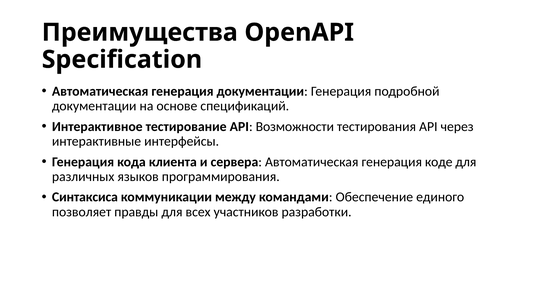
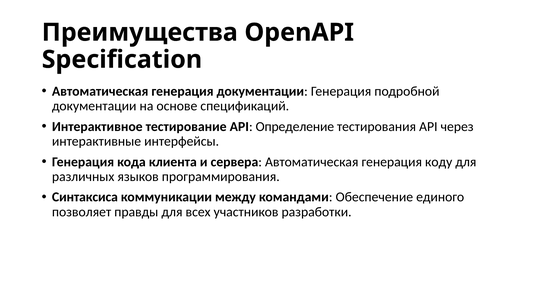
Возможности: Возможности -> Определение
коде: коде -> коду
